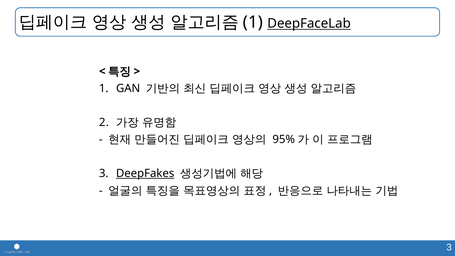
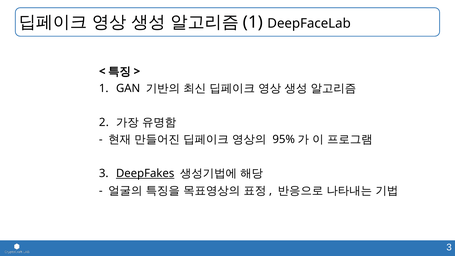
DeepFaceLab underline: present -> none
